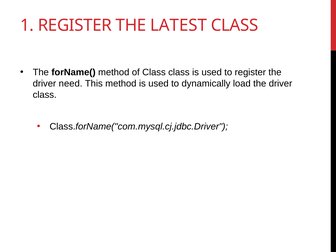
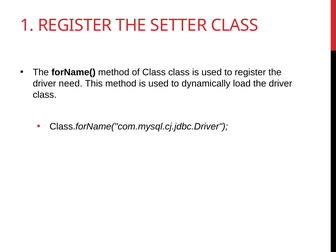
LATEST: LATEST -> SETTER
